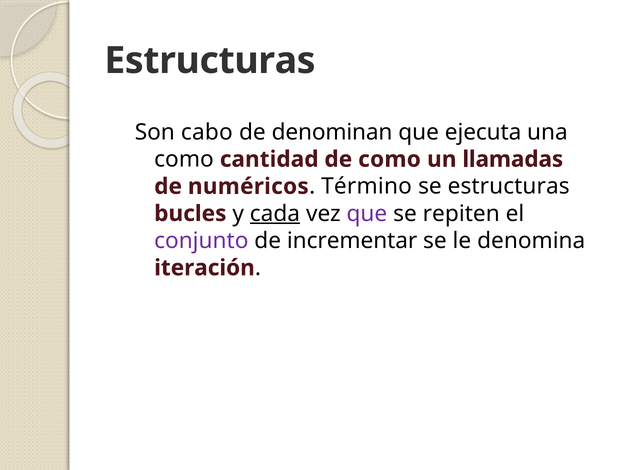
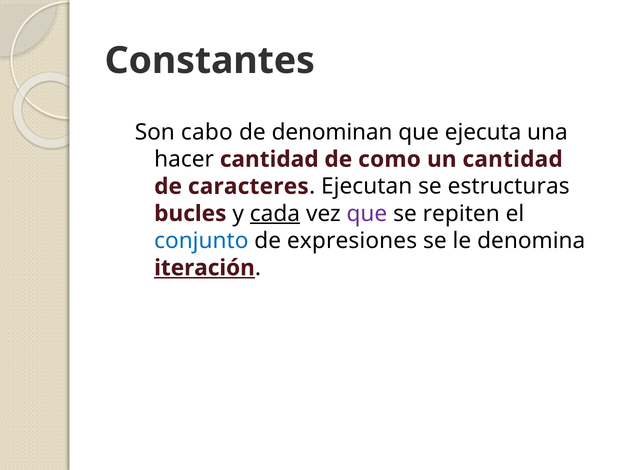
Estructuras at (210, 61): Estructuras -> Constantes
como at (184, 159): como -> hacer
un llamadas: llamadas -> cantidad
numéricos: numéricos -> caracteres
Término: Término -> Ejecutan
conjunto colour: purple -> blue
incrementar: incrementar -> expresiones
iteración underline: none -> present
